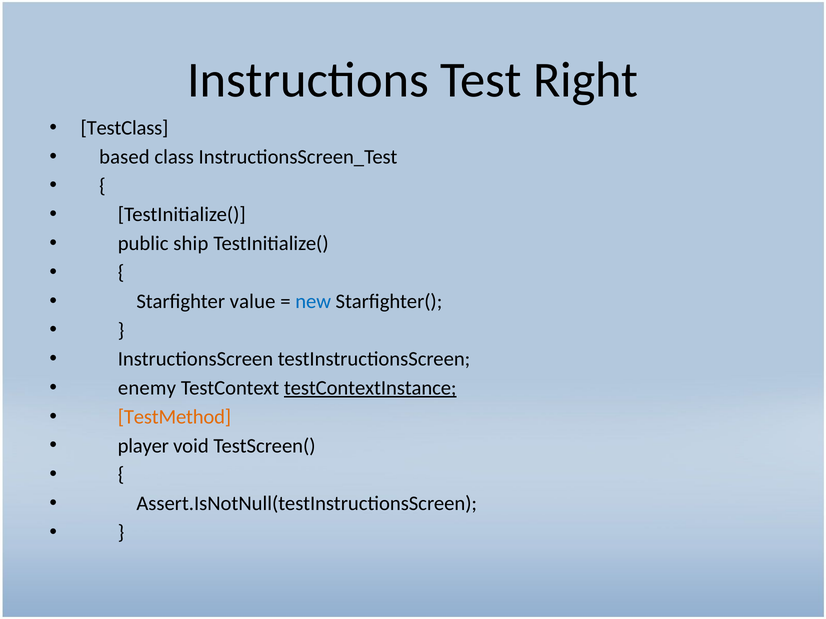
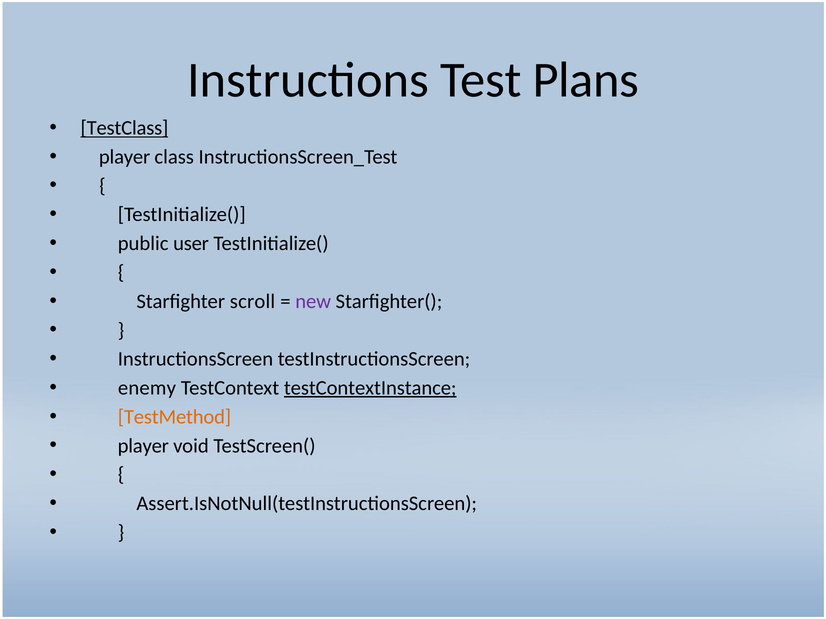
Right: Right -> Plans
TestClass underline: none -> present
based at (124, 157): based -> player
ship: ship -> user
value: value -> scroll
new colour: blue -> purple
